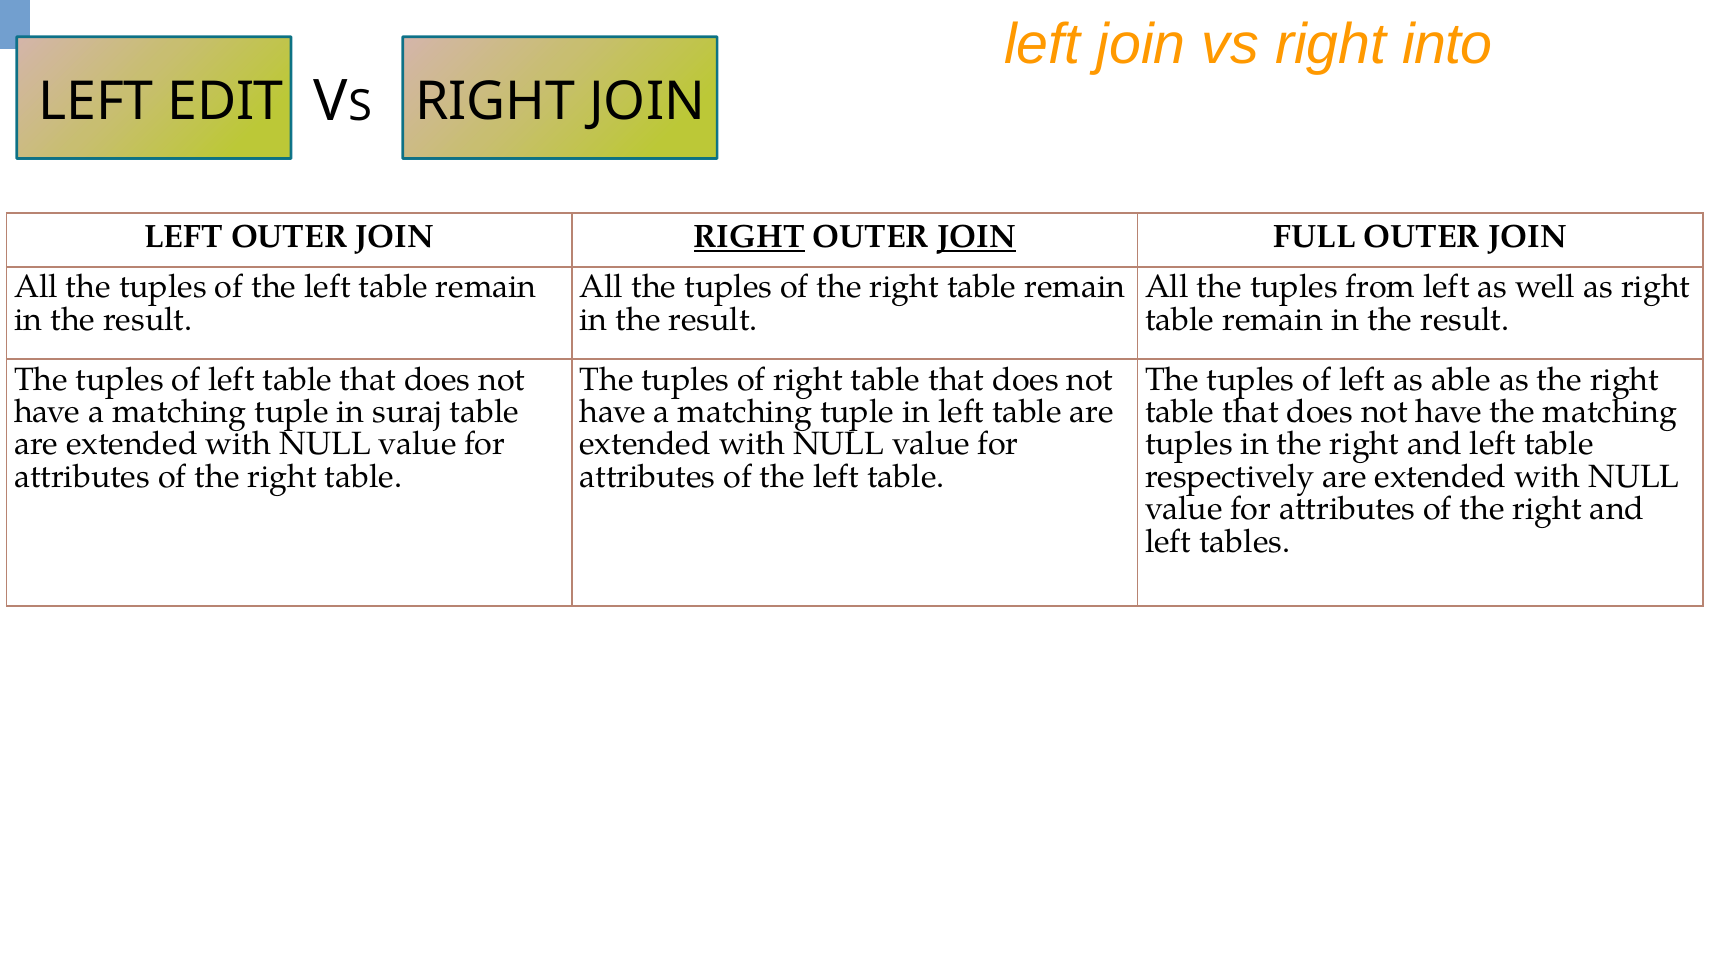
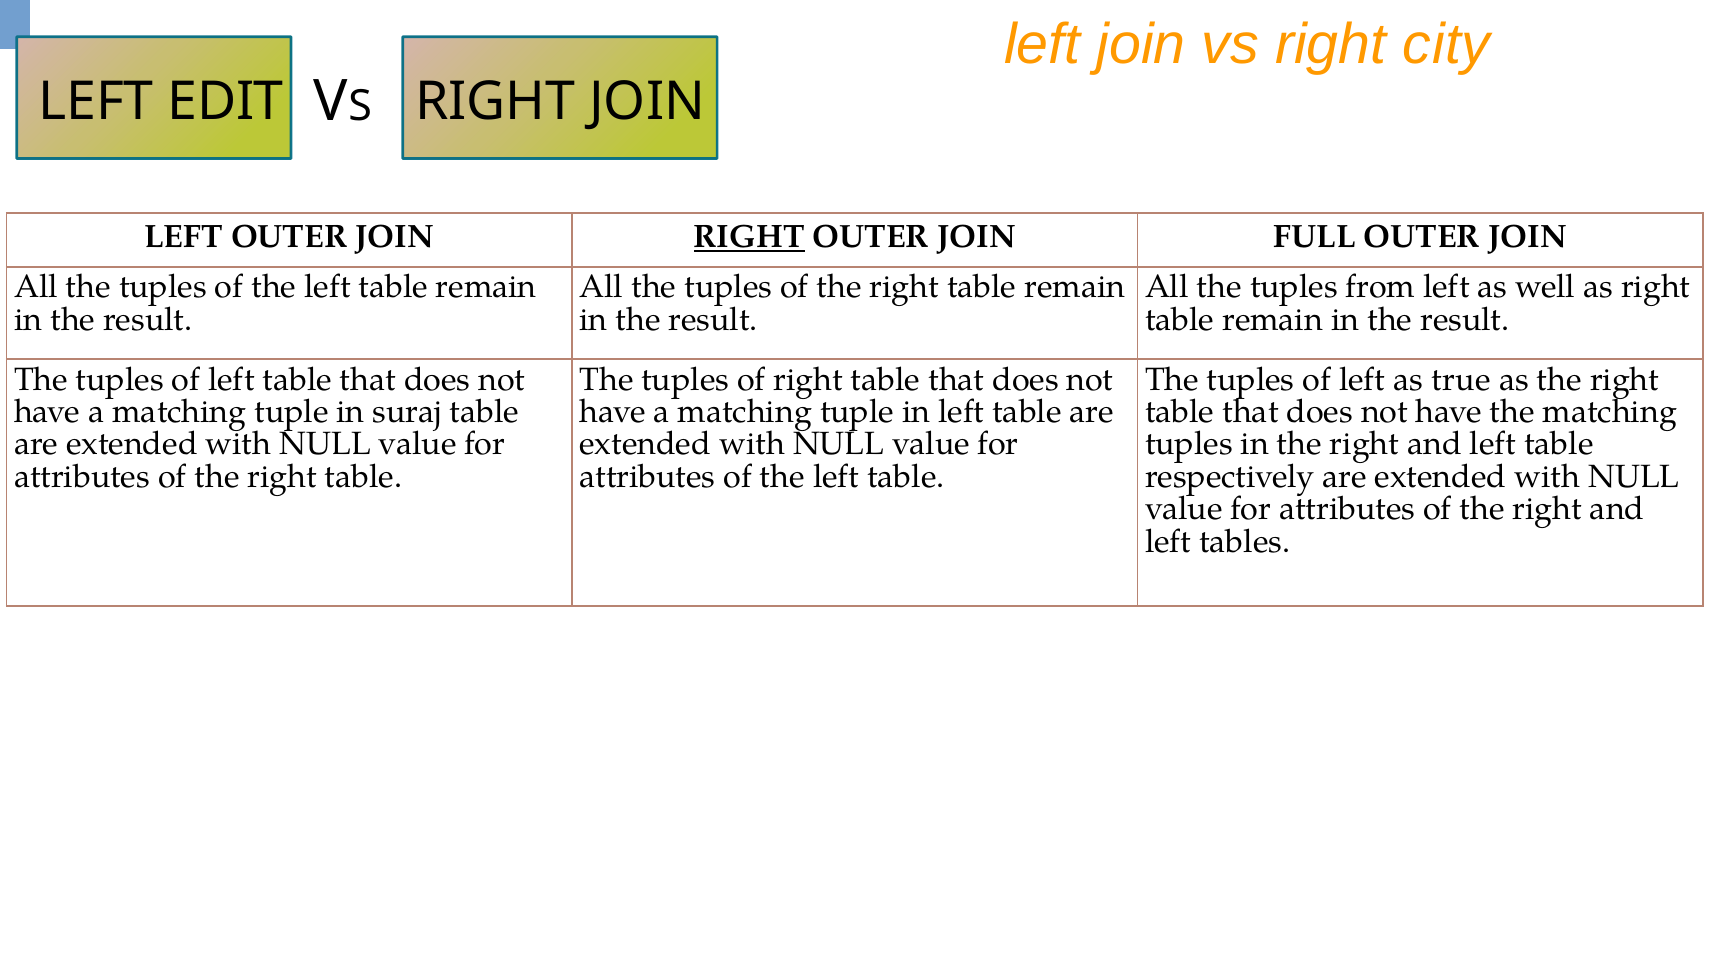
into: into -> city
JOIN at (977, 237) underline: present -> none
able: able -> true
